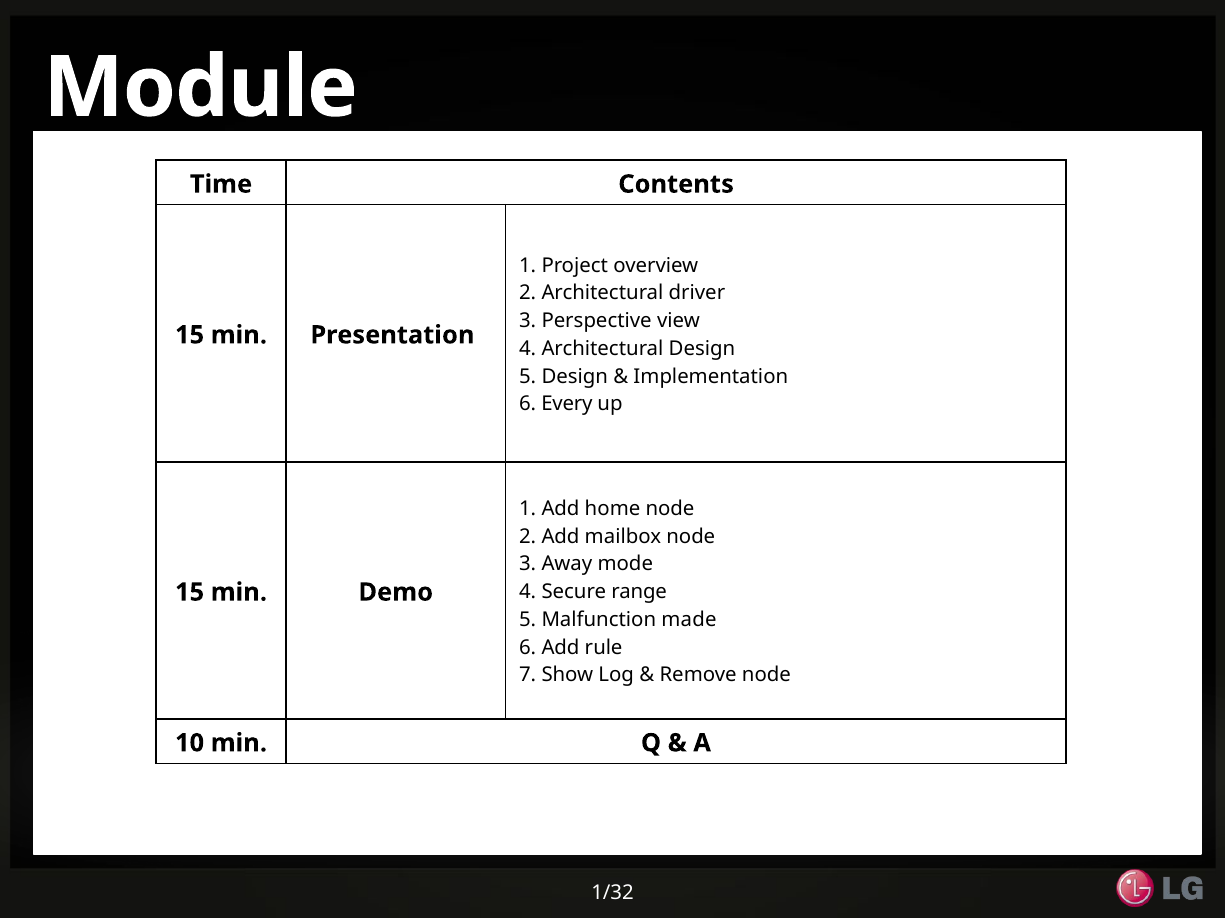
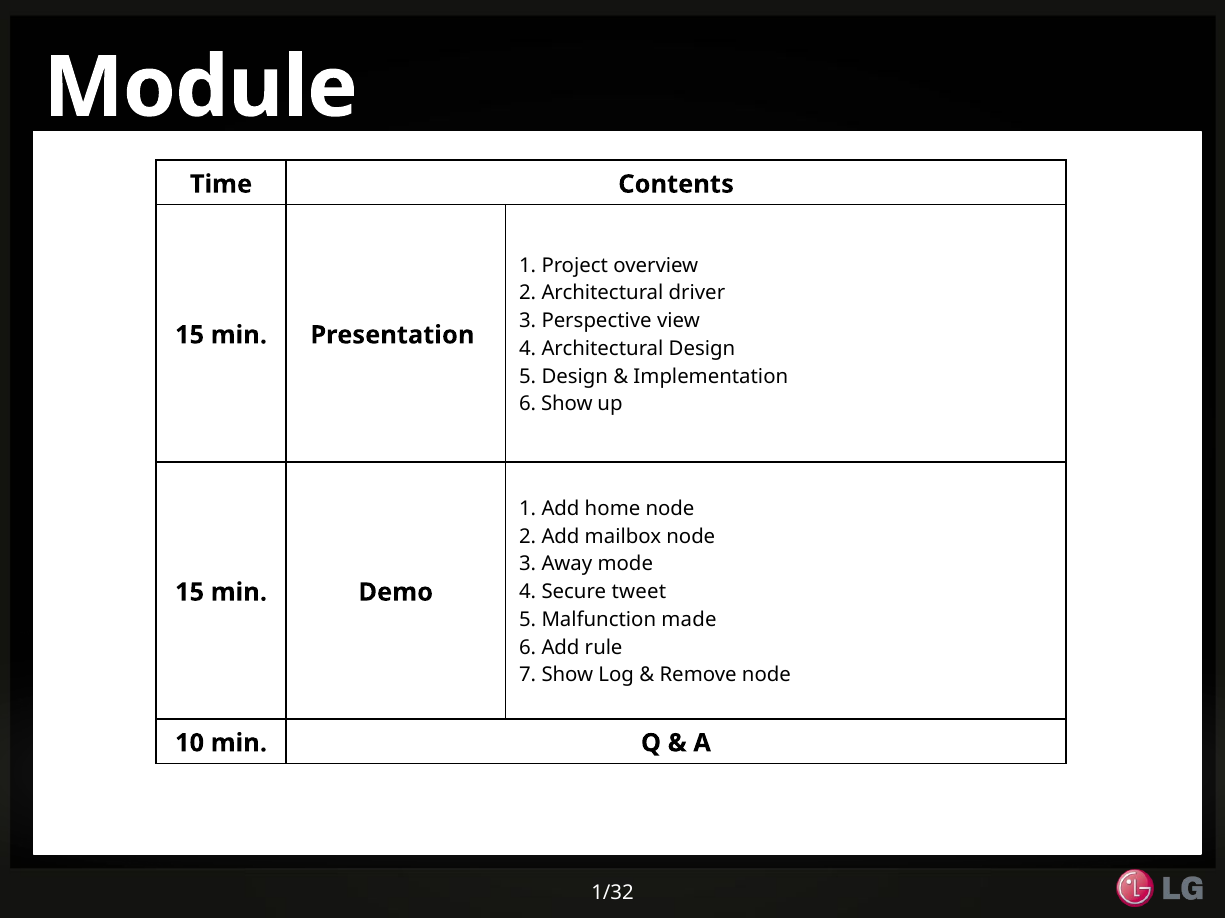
6 Every: Every -> Show
range: range -> tweet
